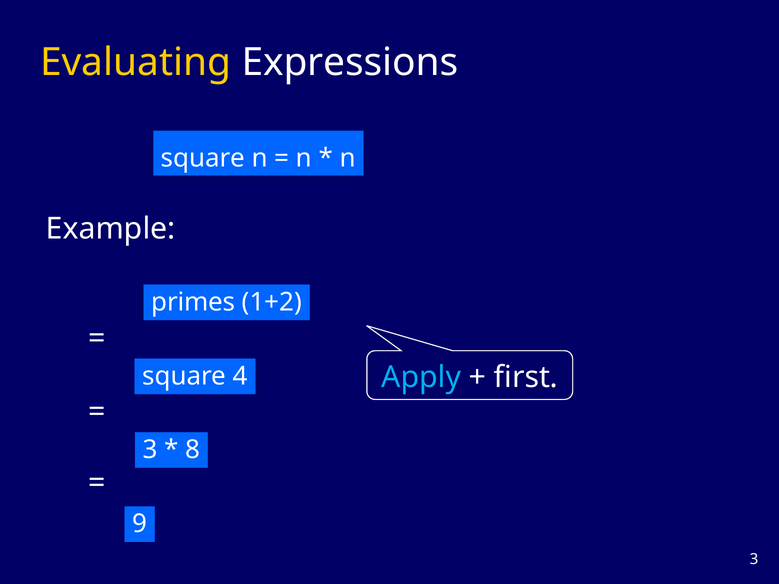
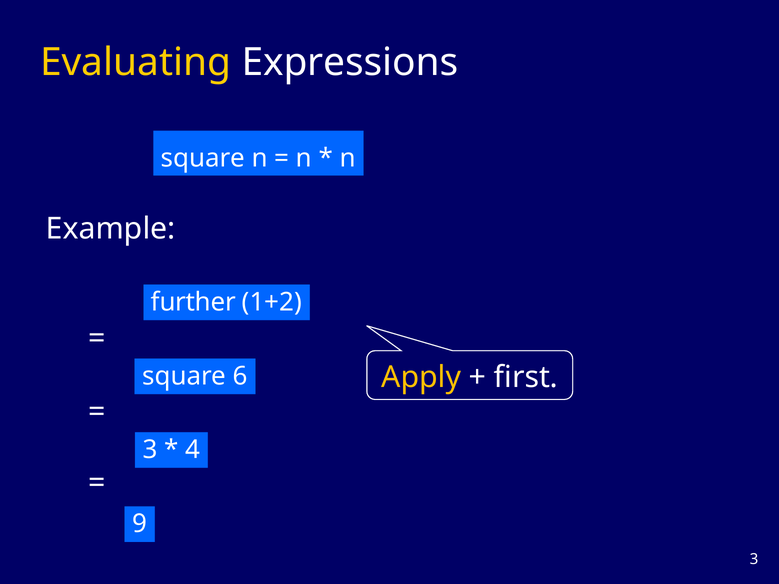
primes: primes -> further
Apply colour: light blue -> yellow
4: 4 -> 6
8: 8 -> 4
